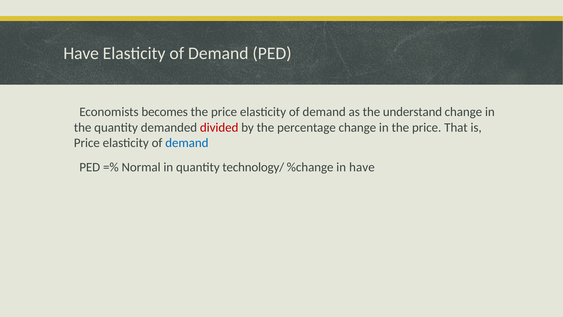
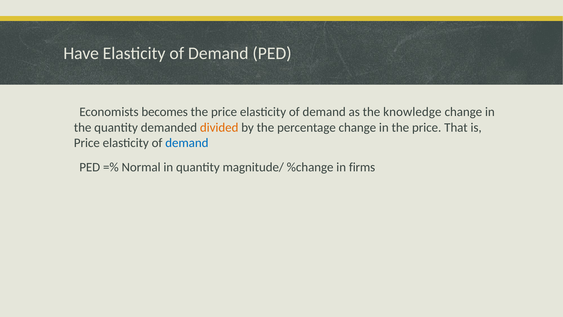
understand: understand -> knowledge
divided colour: red -> orange
technology/: technology/ -> magnitude/
in have: have -> firms
